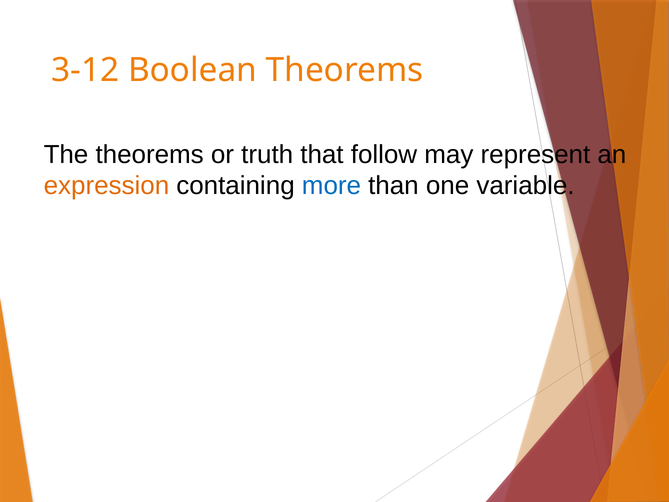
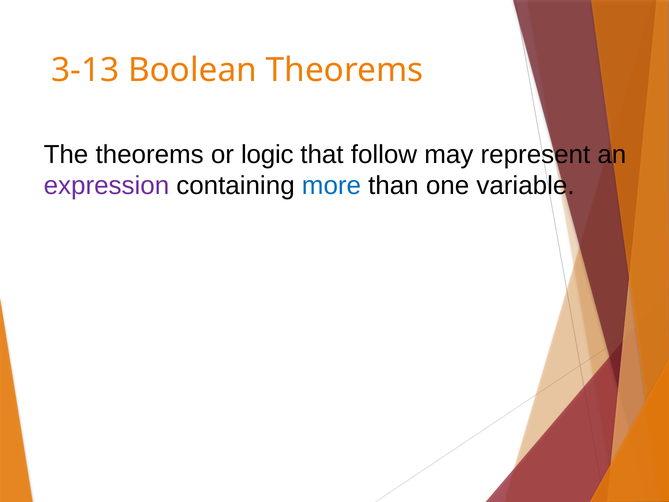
3-12: 3-12 -> 3-13
truth: truth -> logic
expression colour: orange -> purple
